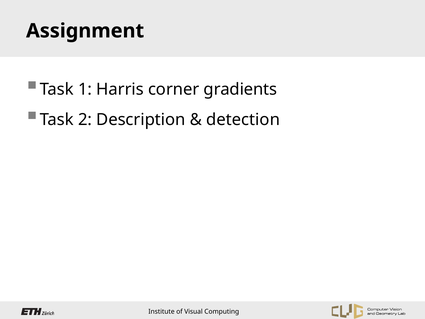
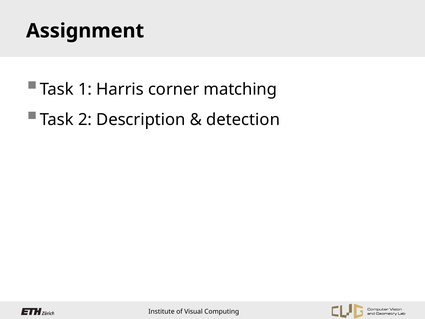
gradients: gradients -> matching
